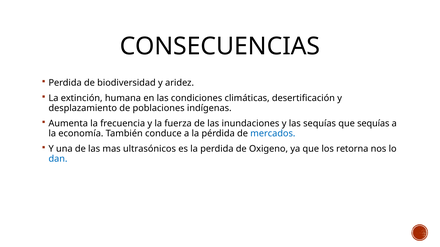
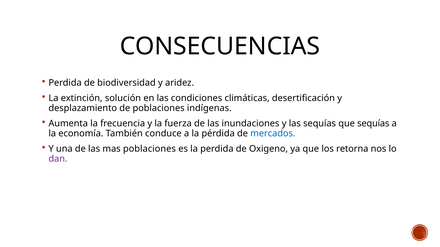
humana: humana -> solución
mas ultrasónicos: ultrasónicos -> poblaciones
dan colour: blue -> purple
